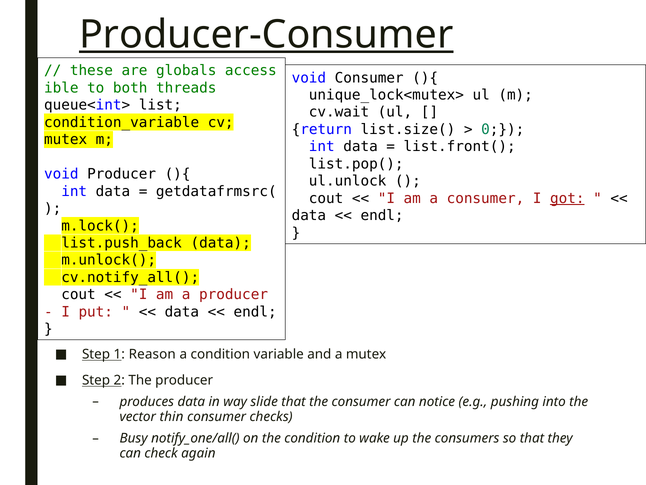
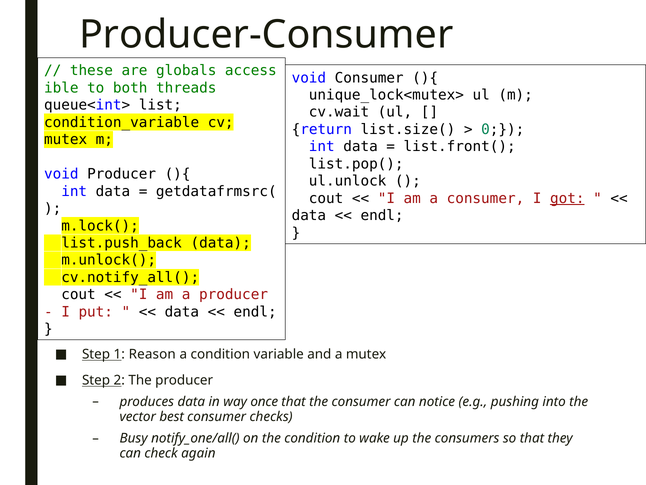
Producer-Consumer underline: present -> none
slide: slide -> once
thin: thin -> best
